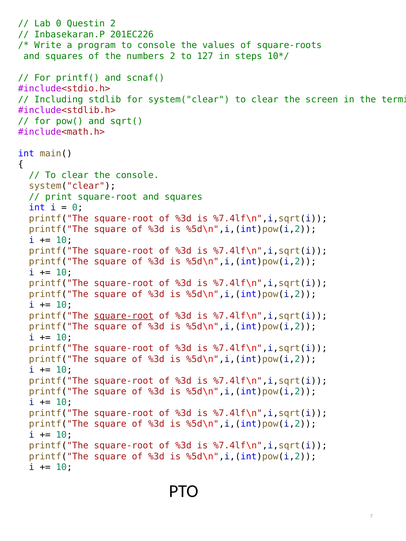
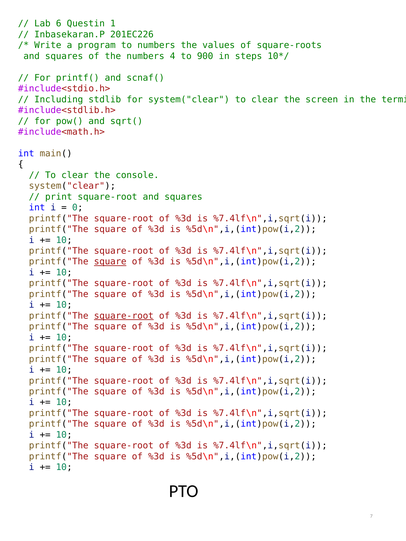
Lab 0: 0 -> 6
Questin 2: 2 -> 1
to console: console -> numbers
numbers 2: 2 -> 4
127: 127 -> 900
square at (110, 262) underline: none -> present
